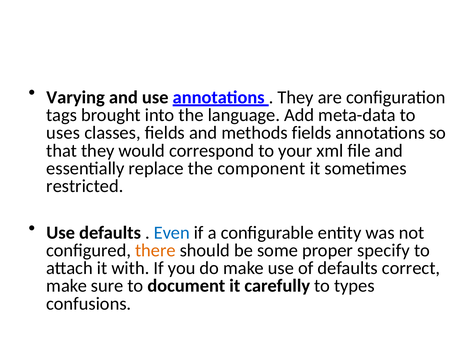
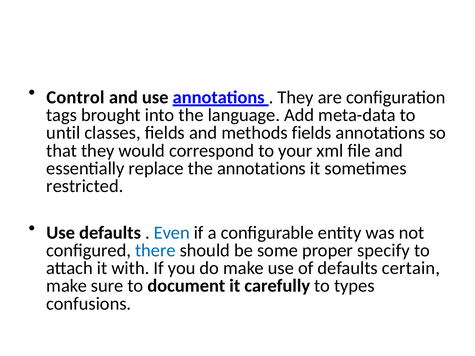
Varying: Varying -> Control
uses: uses -> until
the component: component -> annotations
there colour: orange -> blue
correct: correct -> certain
